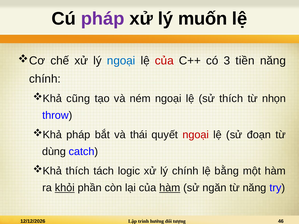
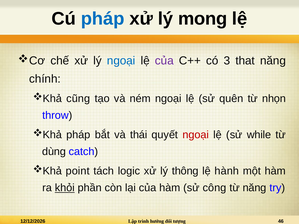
pháp at (103, 19) colour: purple -> blue
muốn: muốn -> mong
của at (164, 61) colour: red -> purple
tiền: tiền -> that
sử thích: thích -> quên
đoạn: đoạn -> while
thích at (78, 171): thích -> point
lý chính: chính -> thông
bằng: bằng -> hành
hàm at (170, 188) underline: present -> none
ngăn: ngăn -> công
